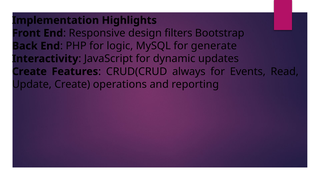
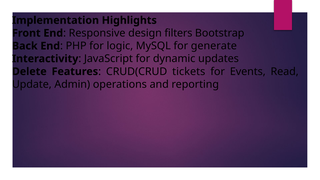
Create at (29, 72): Create -> Delete
always: always -> tickets
Update Create: Create -> Admin
